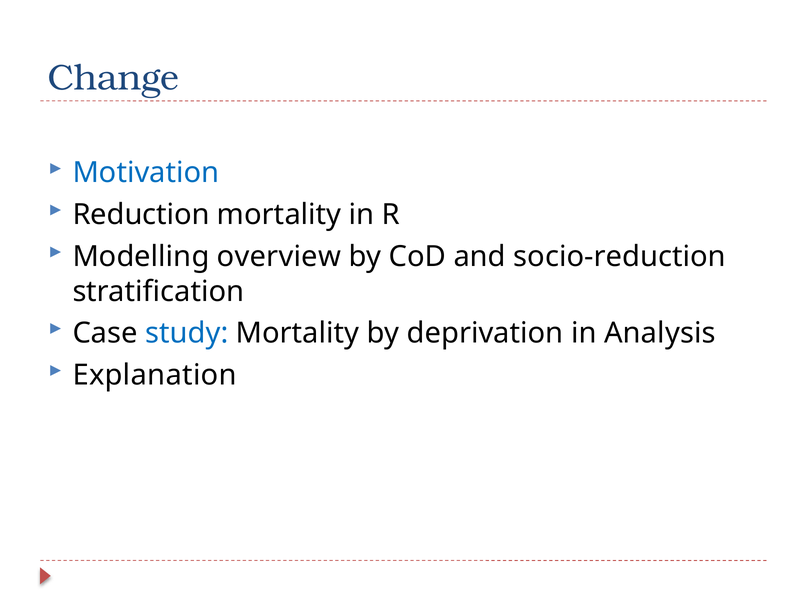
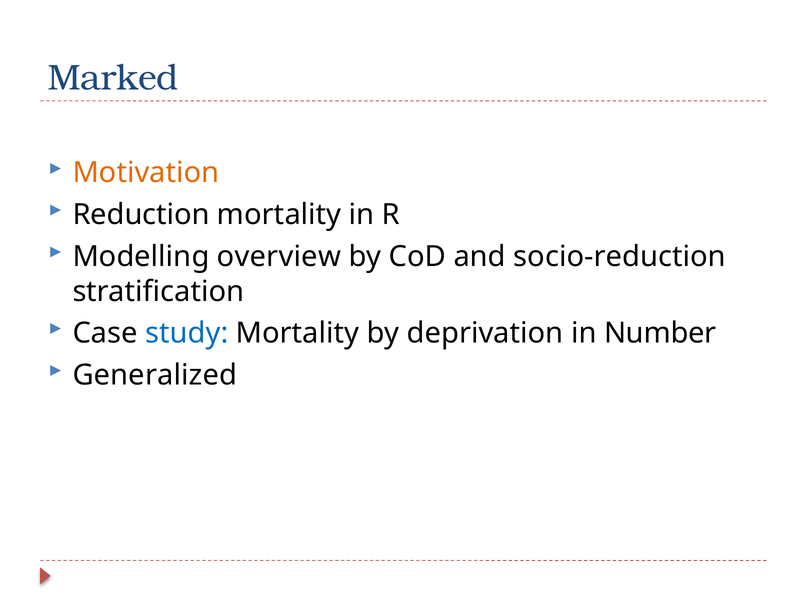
Change: Change -> Marked
Motivation colour: blue -> orange
Analysis: Analysis -> Number
Explanation: Explanation -> Generalized
